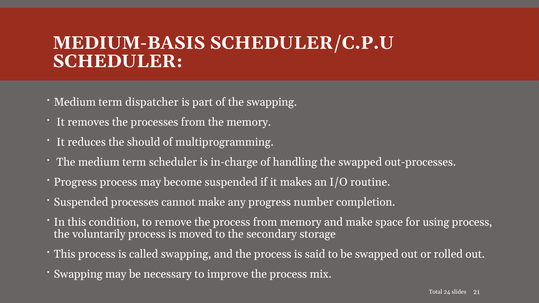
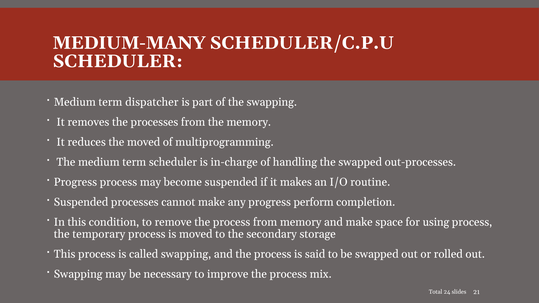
MEDIUM-BASIS: MEDIUM-BASIS -> MEDIUM-MANY
the should: should -> moved
number: number -> perform
voluntarily: voluntarily -> temporary
